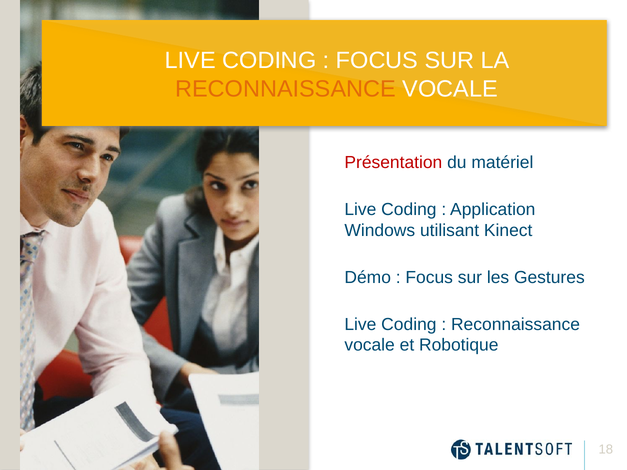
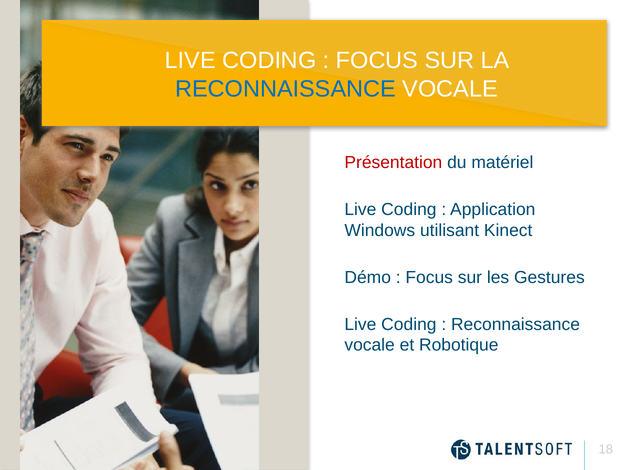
RECONNAISSANCE at (286, 89) colour: orange -> blue
